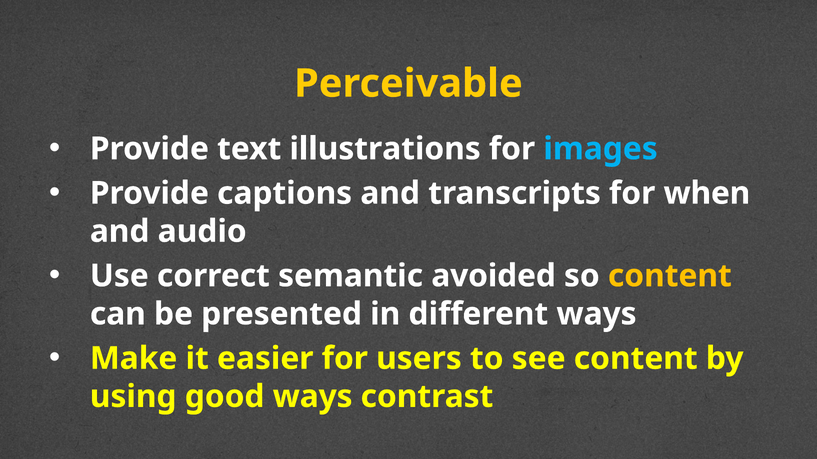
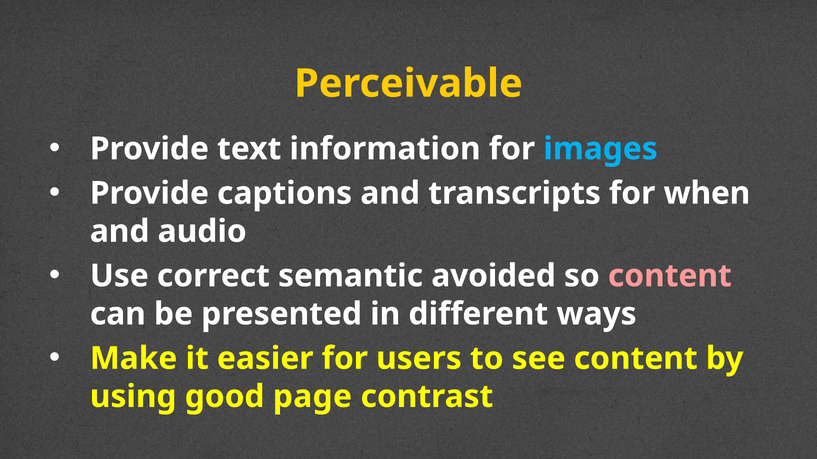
illustrations: illustrations -> information
content at (670, 276) colour: yellow -> pink
good ways: ways -> page
